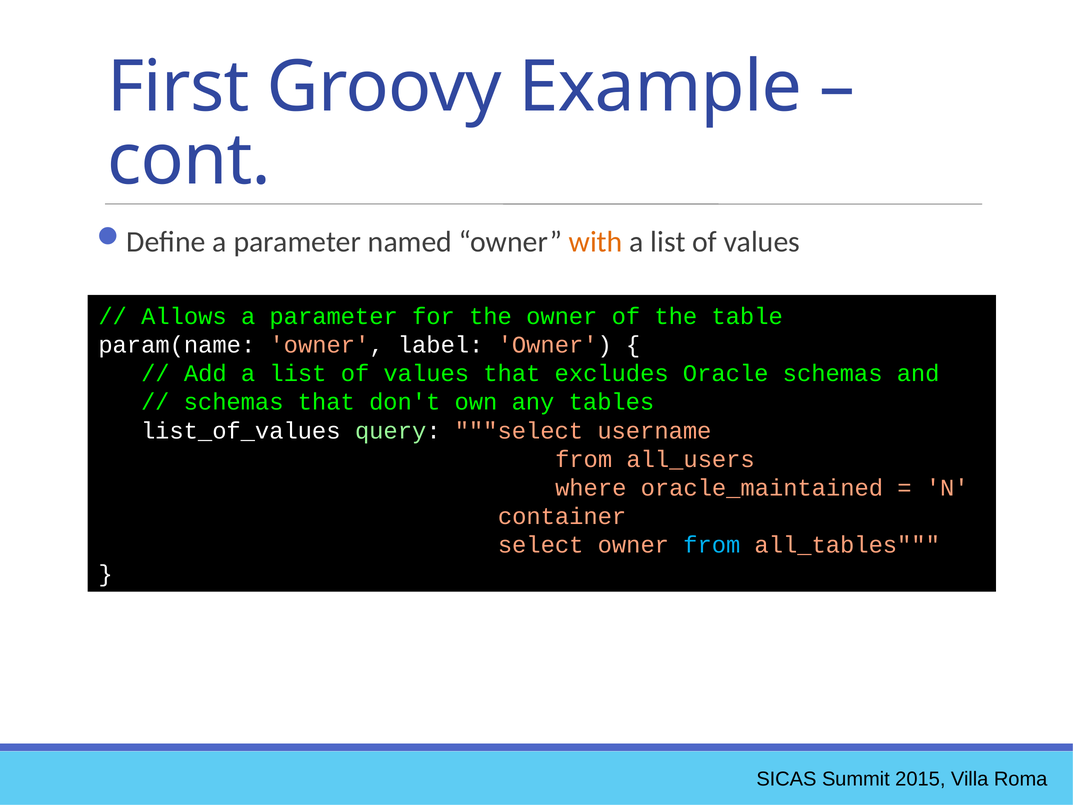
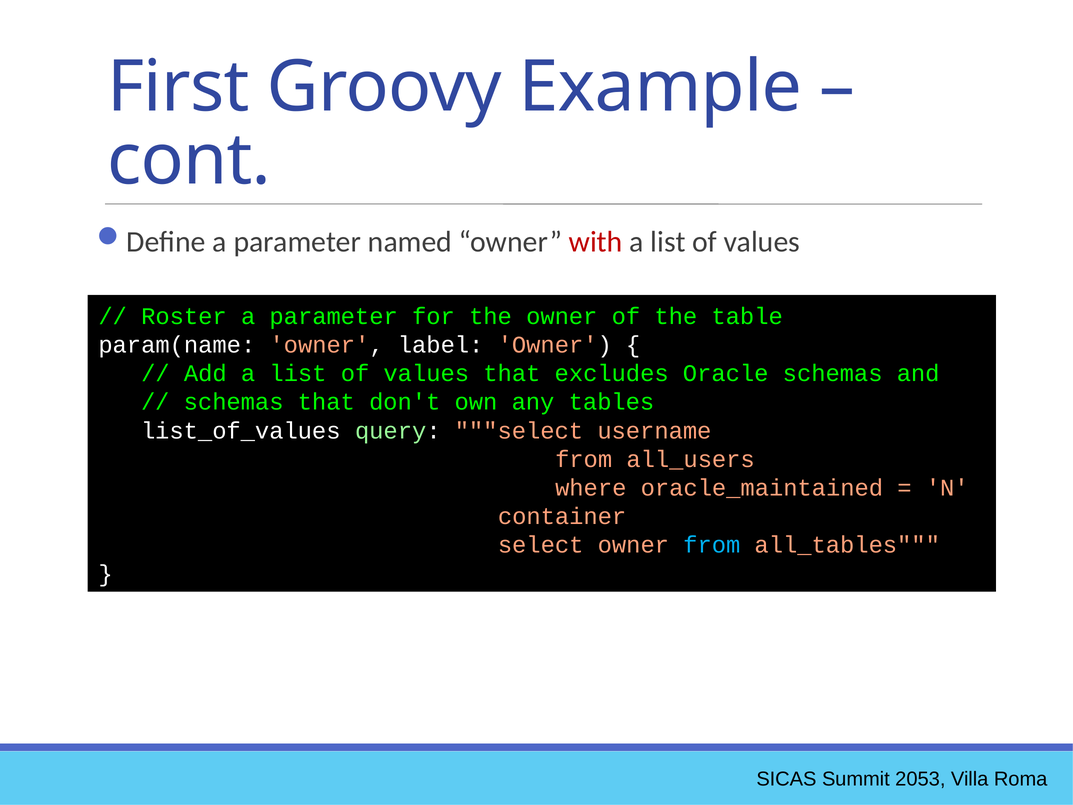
with colour: orange -> red
Allows: Allows -> Roster
2015: 2015 -> 2053
